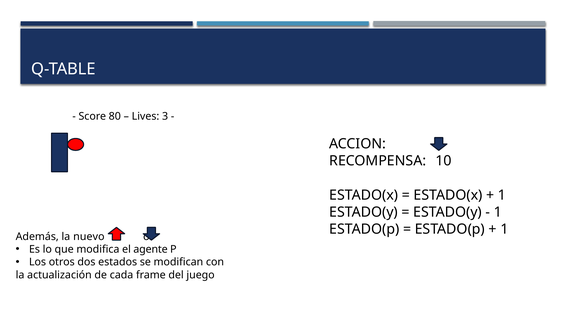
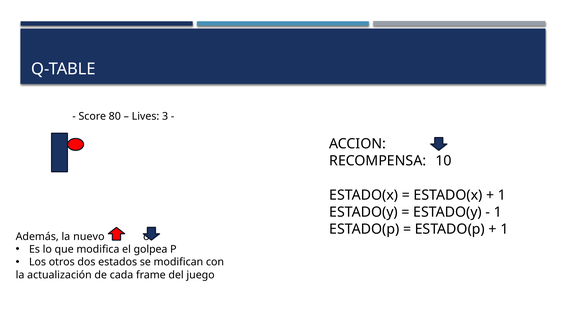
agente: agente -> golpea
